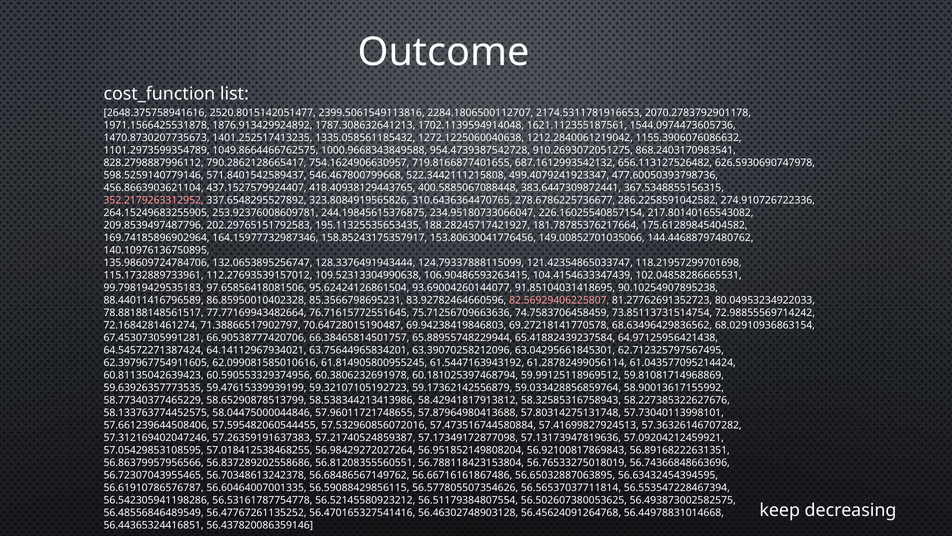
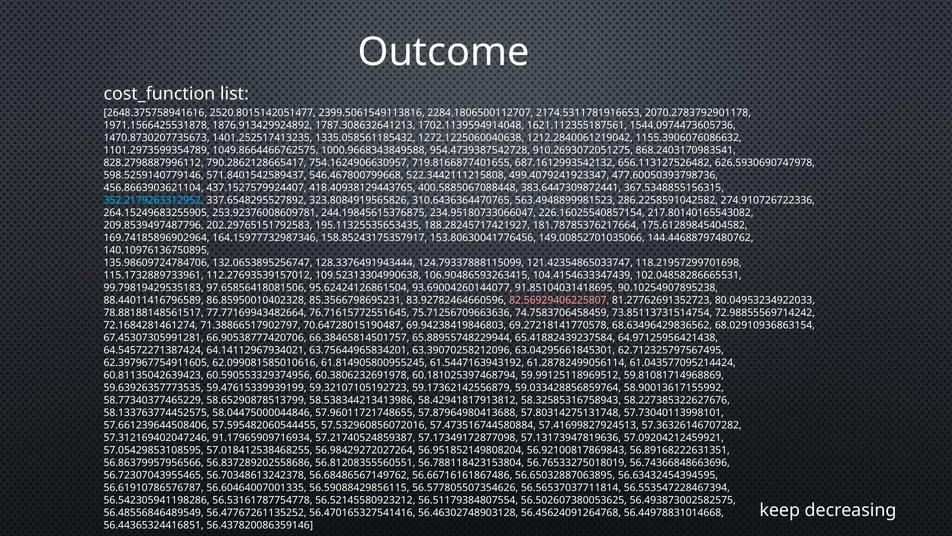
352.2179263312952 colour: pink -> light blue
278.6786225736677: 278.6786225736677 -> 563.4948899981523
57.26359191637383: 57.26359191637383 -> 91.17965909716934
